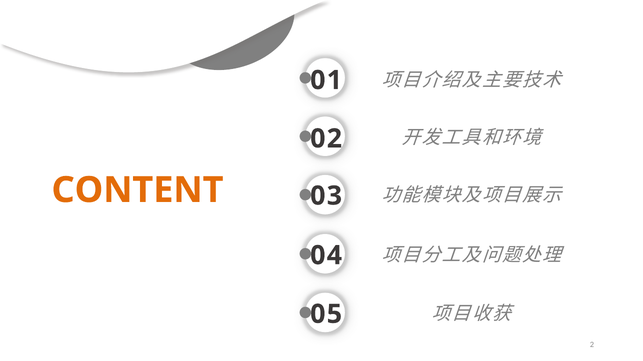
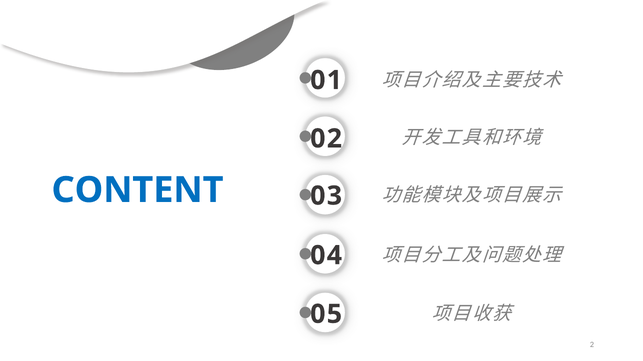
CONTENT colour: orange -> blue
